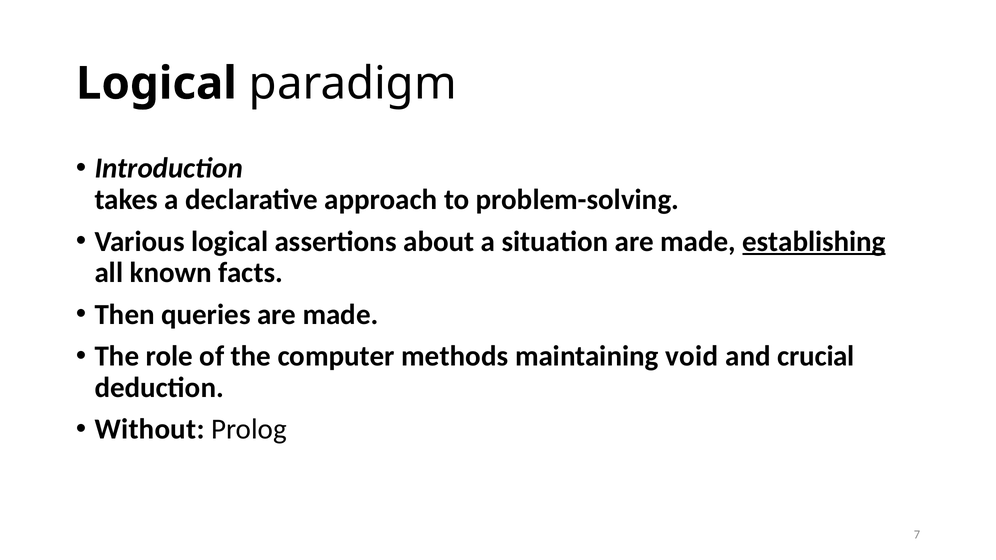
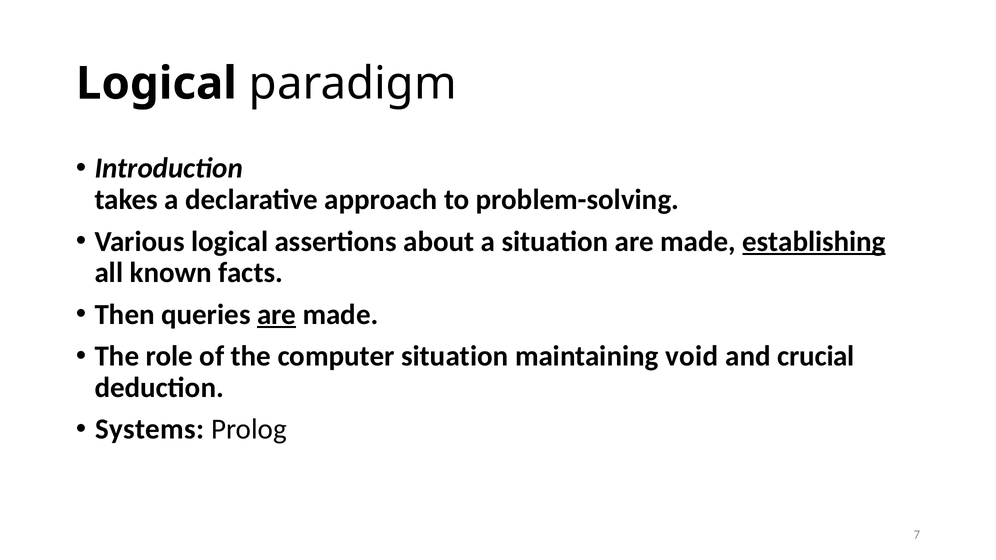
are at (277, 315) underline: none -> present
computer methods: methods -> situation
Without: Without -> Systems
